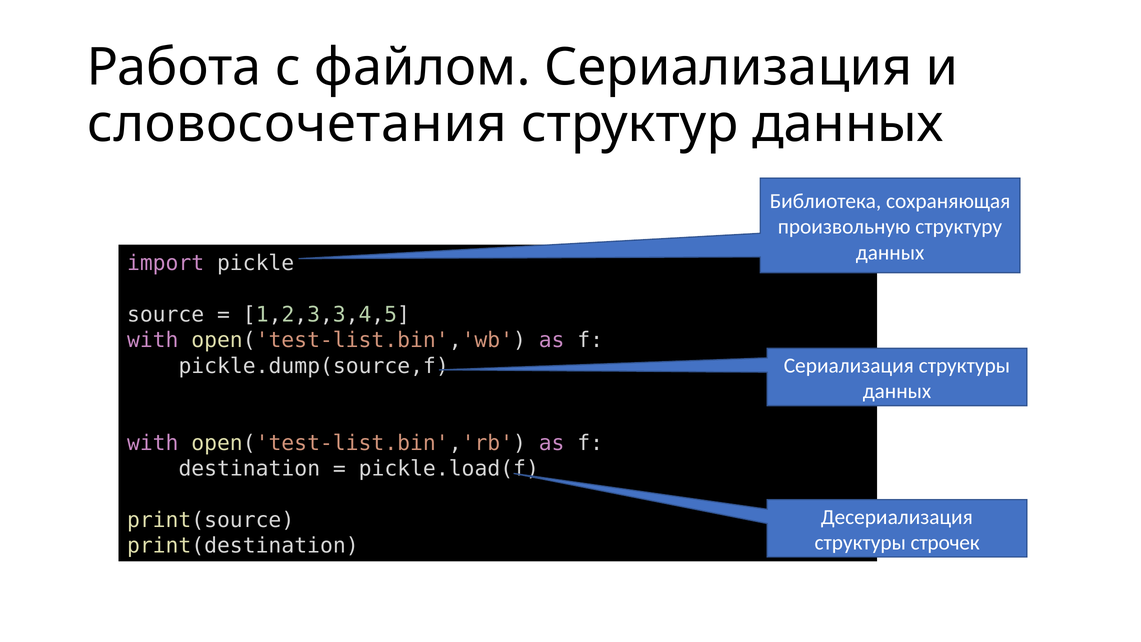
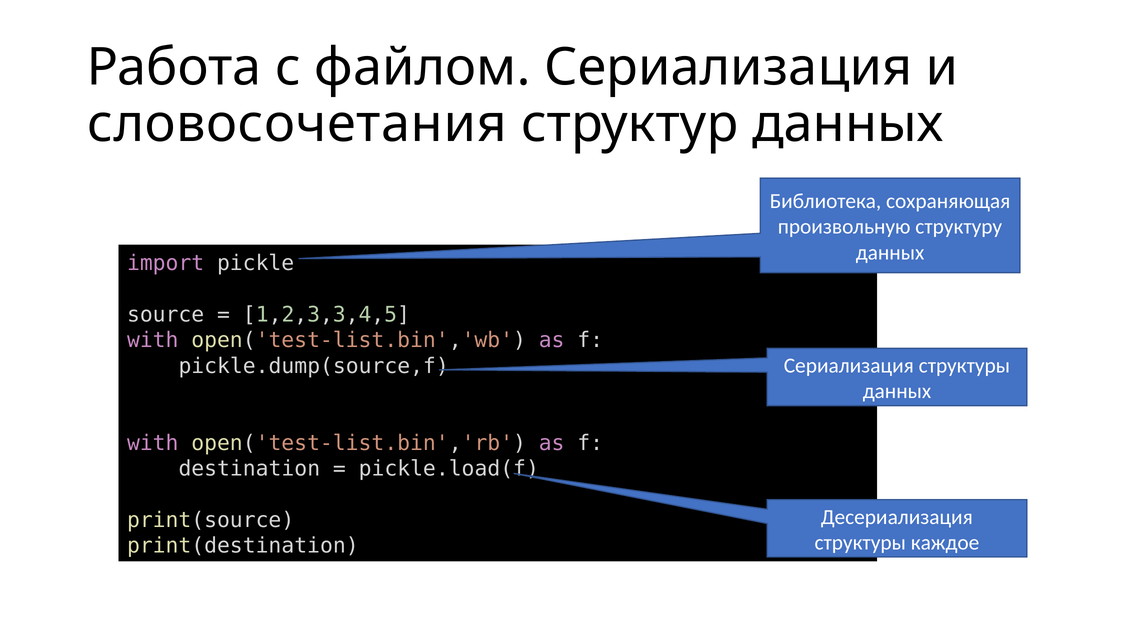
строчек: строчек -> каждое
